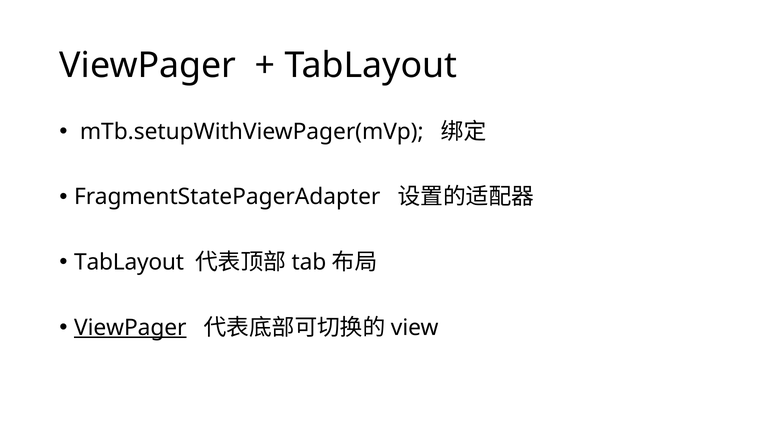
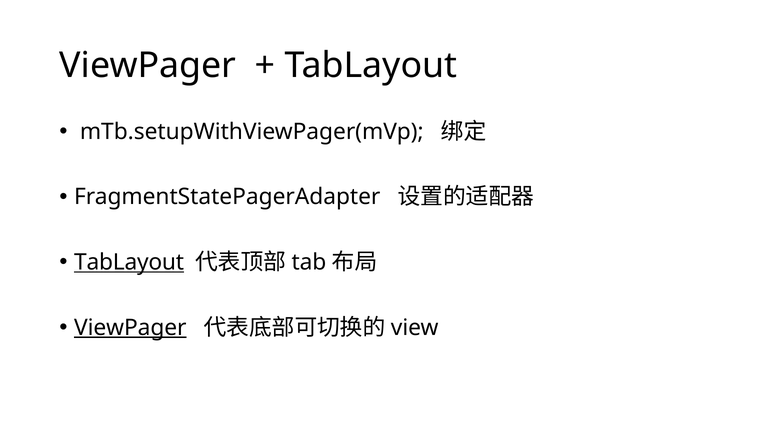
TabLayout at (129, 263) underline: none -> present
